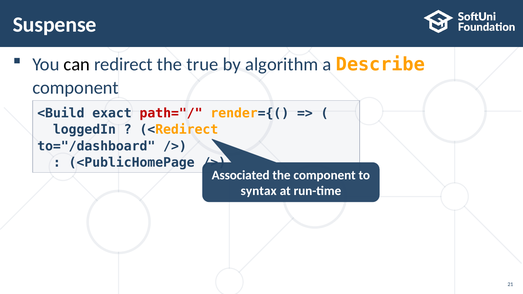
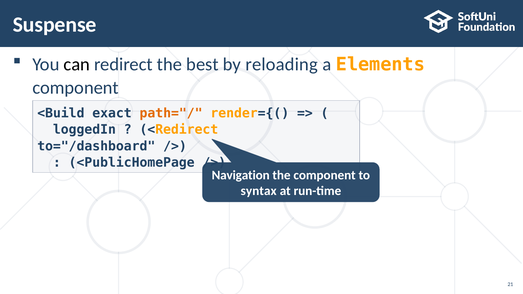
true: true -> best
algorithm: algorithm -> reloading
Describe: Describe -> Elements
path="/ colour: red -> orange
Associated: Associated -> Navigation
